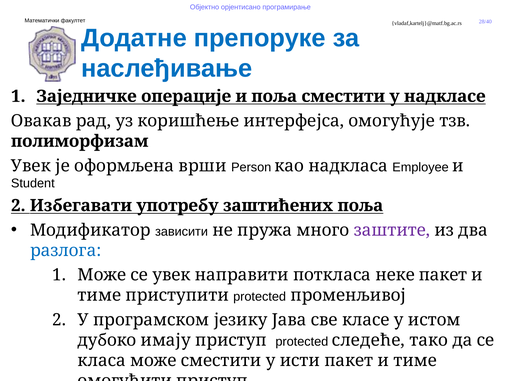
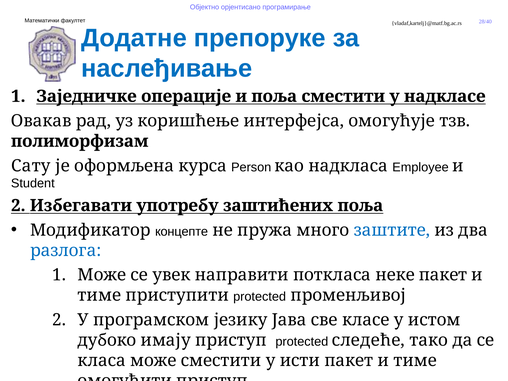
Увек at (31, 166): Увек -> Сату
врши: врши -> курса
зависити: зависити -> концепте
заштите colour: purple -> blue
